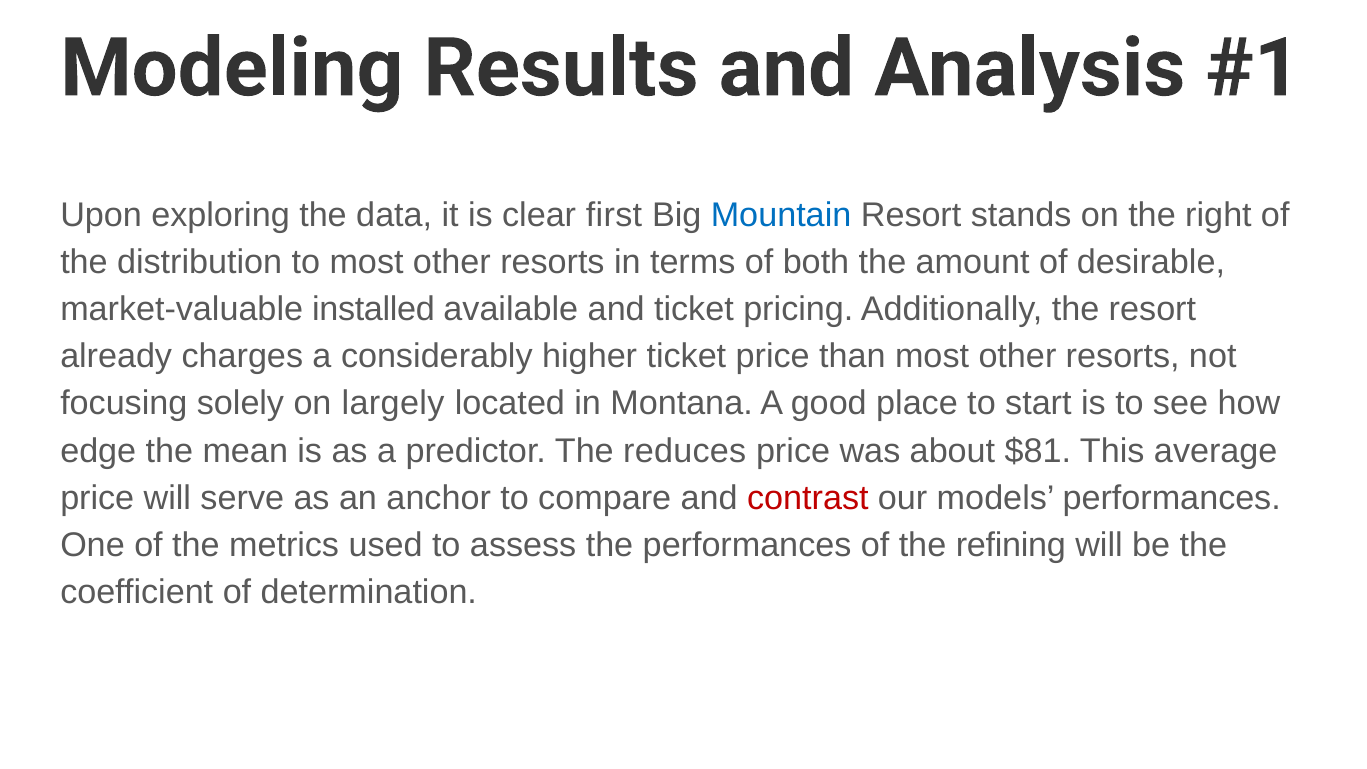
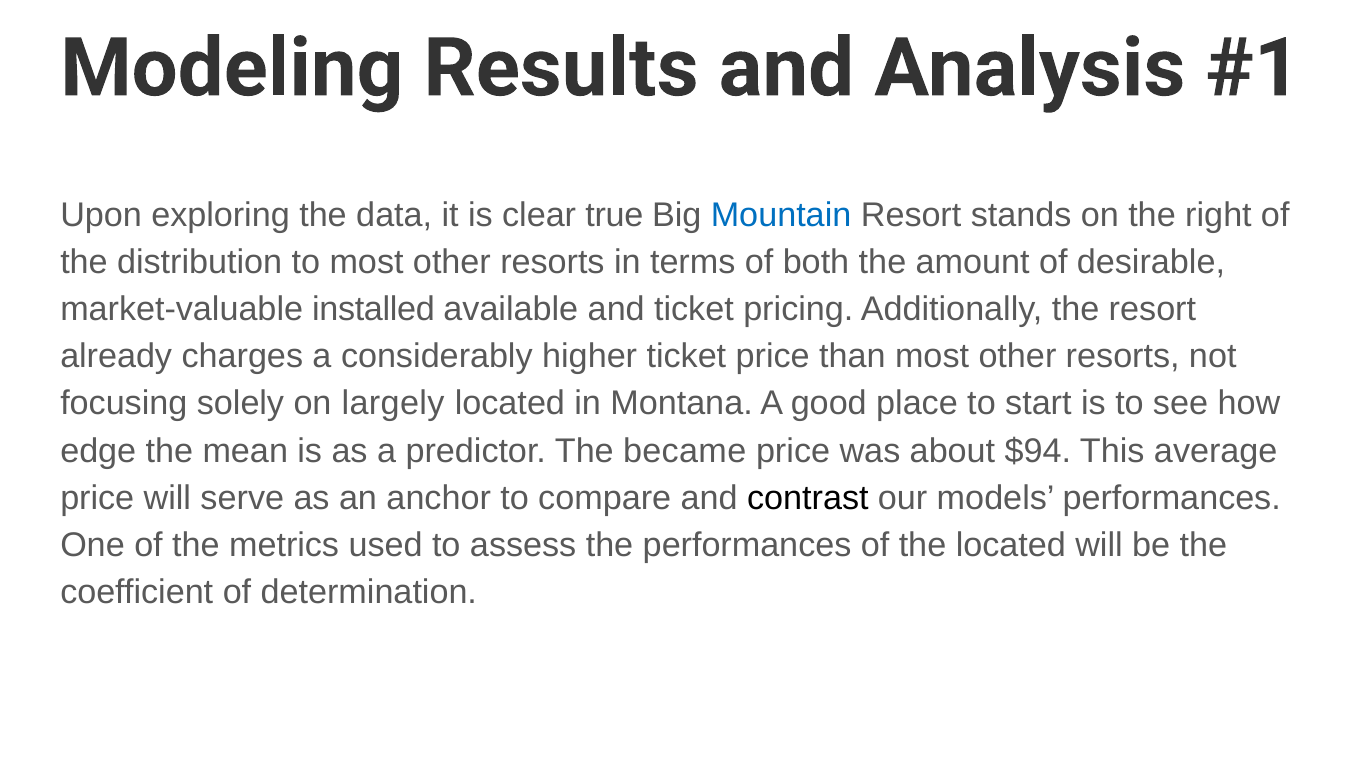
first: first -> true
reduces: reduces -> became
$81: $81 -> $94
contrast colour: red -> black
the refining: refining -> located
